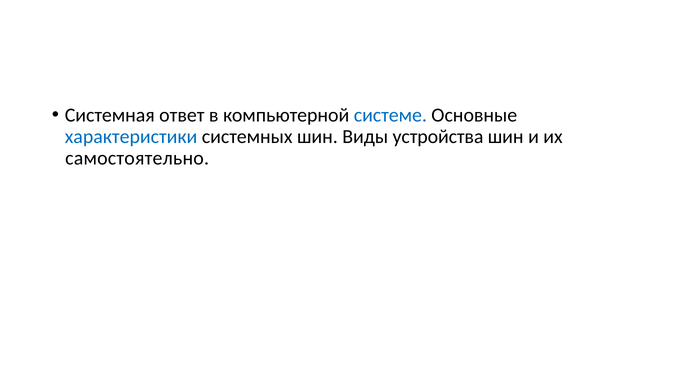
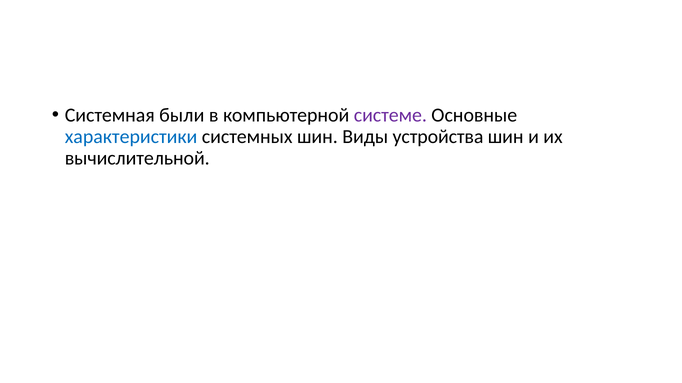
ответ: ответ -> были
системе colour: blue -> purple
самостоятельно: самостоятельно -> вычислительной
